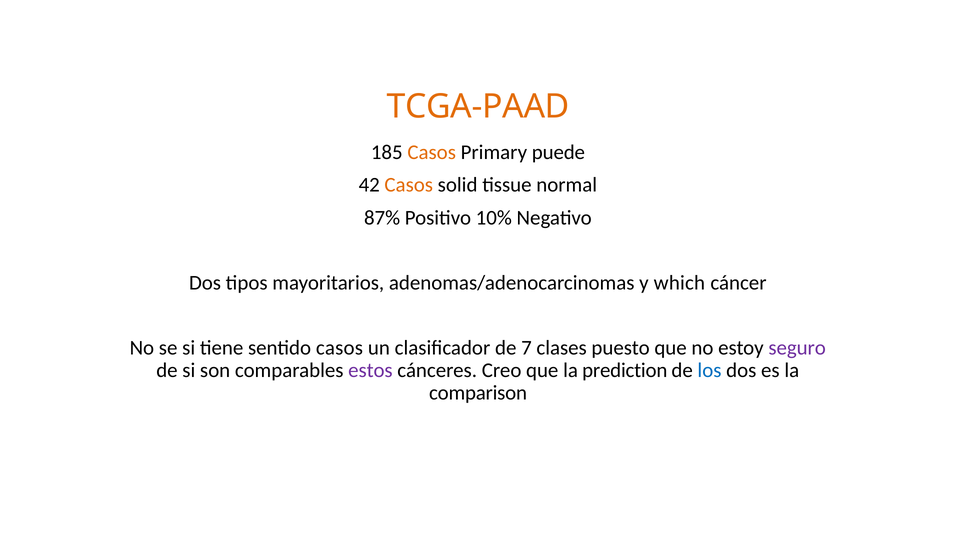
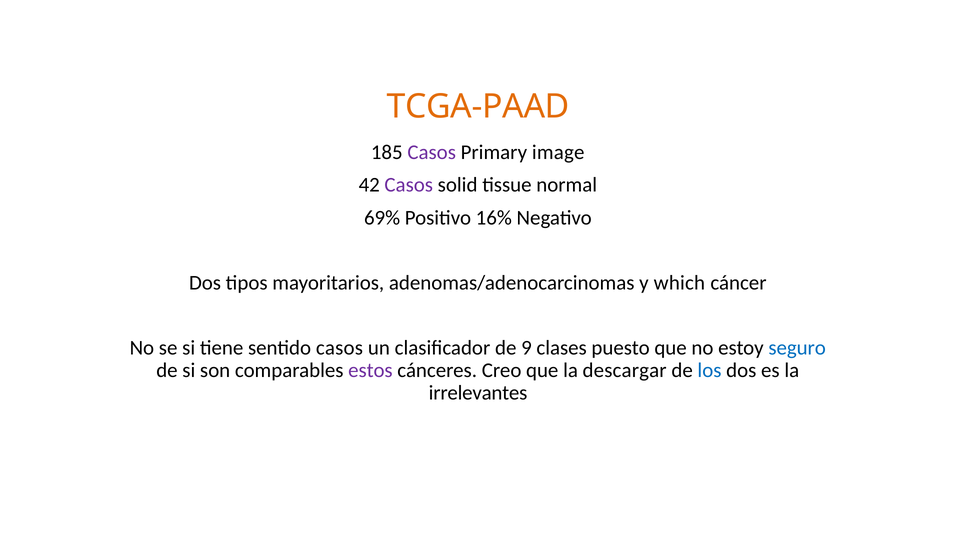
Casos at (432, 152) colour: orange -> purple
puede: puede -> image
Casos at (409, 185) colour: orange -> purple
87%: 87% -> 69%
10%: 10% -> 16%
7: 7 -> 9
seguro colour: purple -> blue
prediction: prediction -> descargar
comparison: comparison -> irrelevantes
